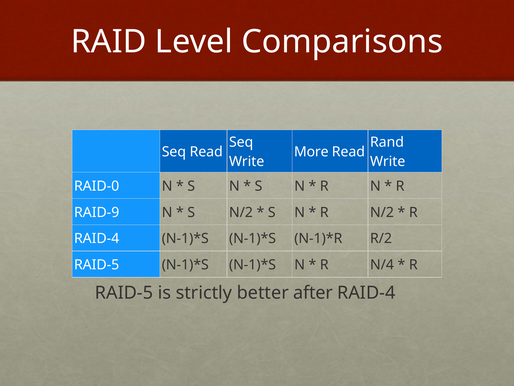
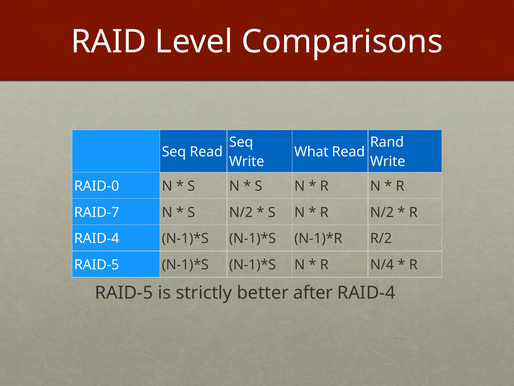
More: More -> What
RAID-9: RAID-9 -> RAID-7
